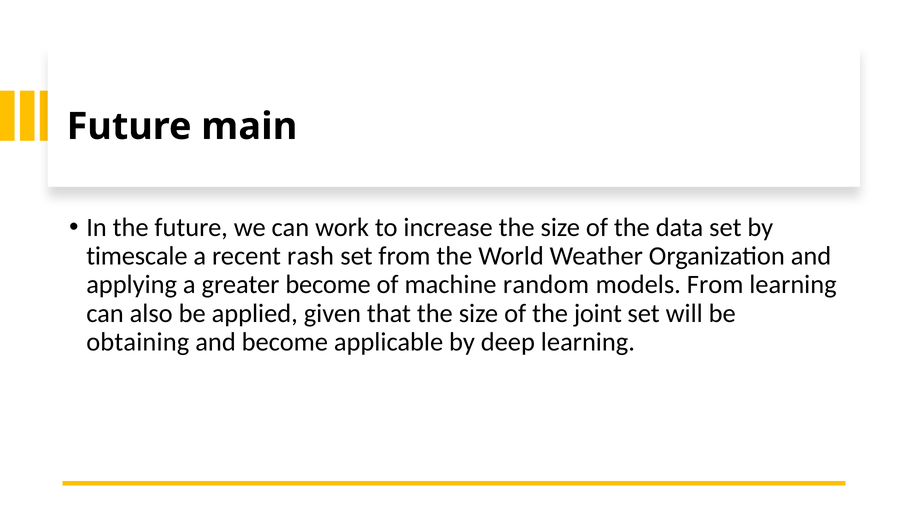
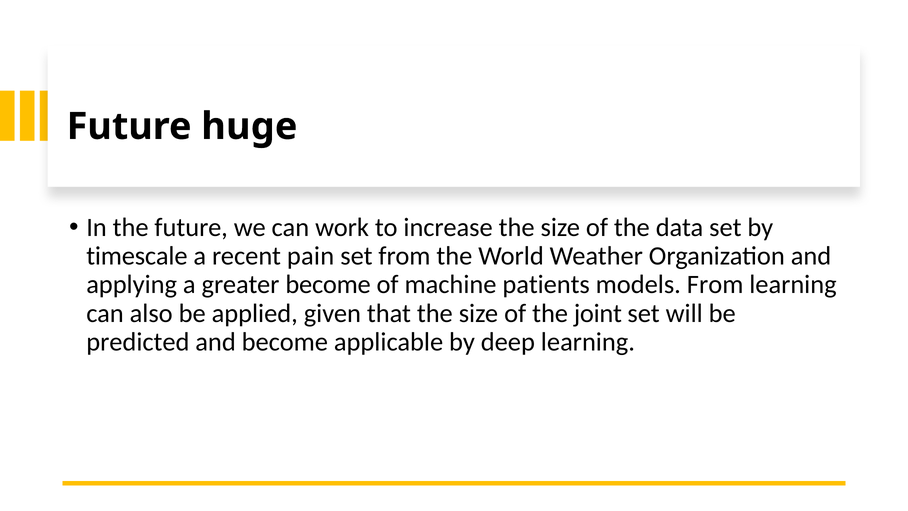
main: main -> huge
rash: rash -> pain
random: random -> patients
obtaining: obtaining -> predicted
